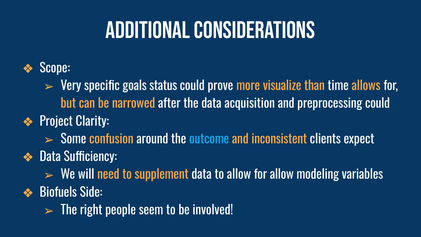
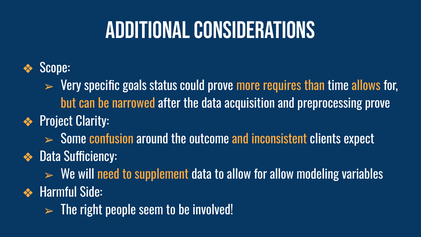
visualize: visualize -> requires
preprocessing could: could -> prove
outcome colour: light blue -> white
Biofuels: Biofuels -> Harmful
